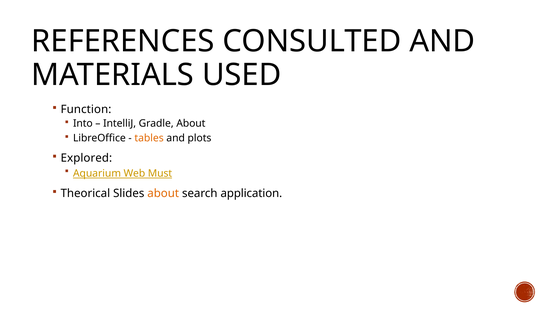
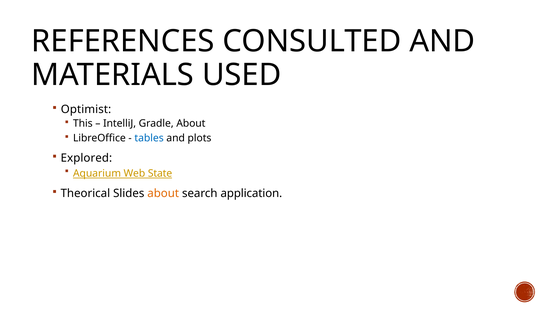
Function: Function -> Optimist
Into: Into -> This
tables colour: orange -> blue
Must: Must -> State
